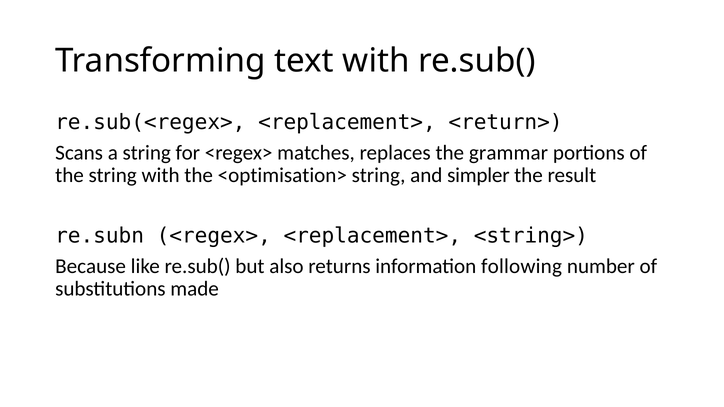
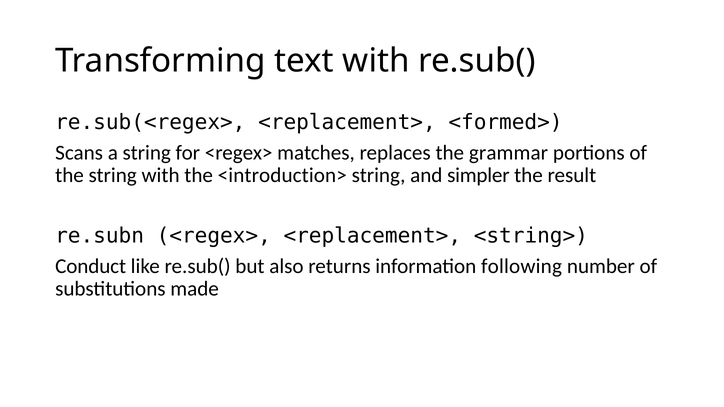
<return>: <return> -> <formed>
<optimisation>: <optimisation> -> <introduction>
Because: Because -> Conduct
